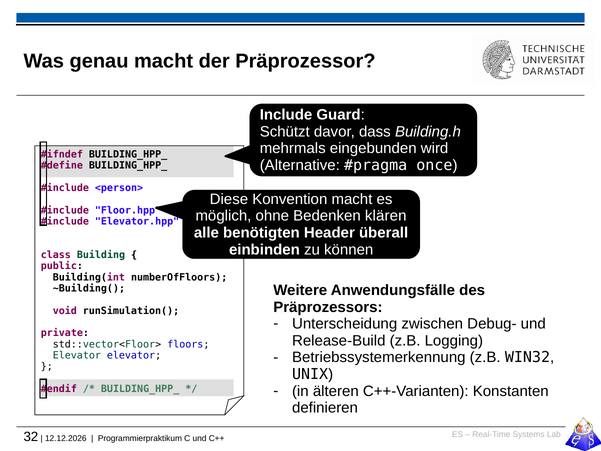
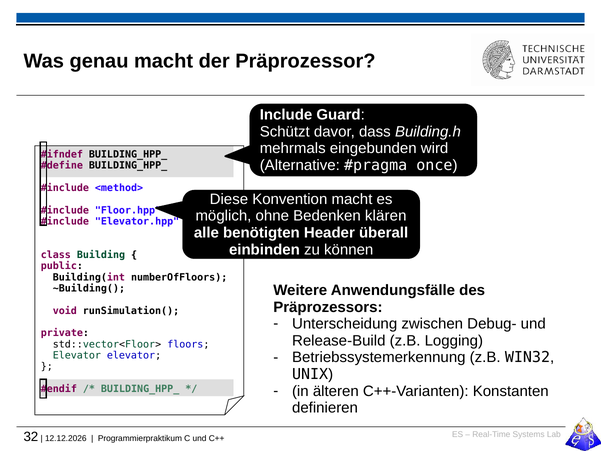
<person>: <person> -> <method>
